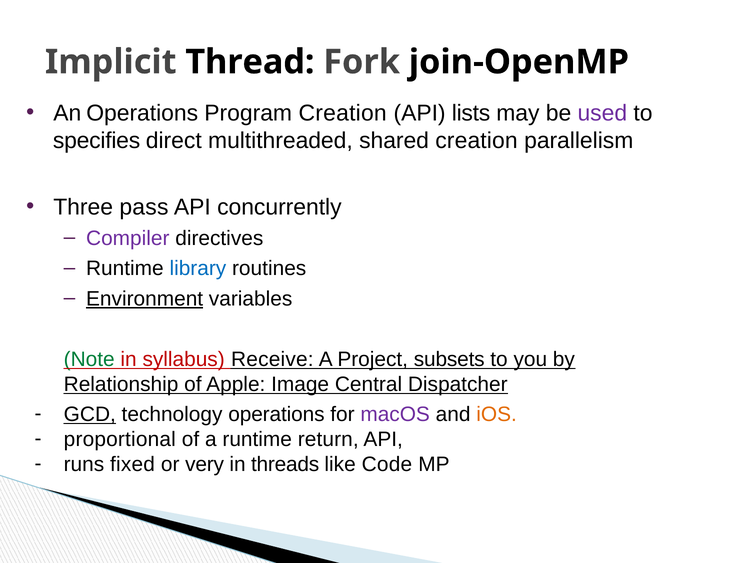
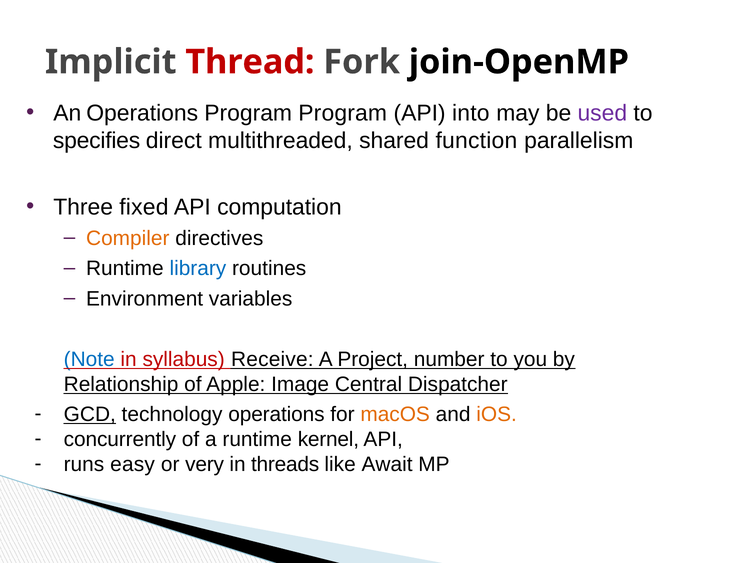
Thread colour: black -> red
Program Creation: Creation -> Program
lists: lists -> into
shared creation: creation -> function
pass: pass -> fixed
concurrently: concurrently -> computation
Compiler colour: purple -> orange
Environment underline: present -> none
Note colour: green -> blue
subsets: subsets -> number
macOS colour: purple -> orange
proportional: proportional -> concurrently
return: return -> kernel
fixed: fixed -> easy
Code: Code -> Await
